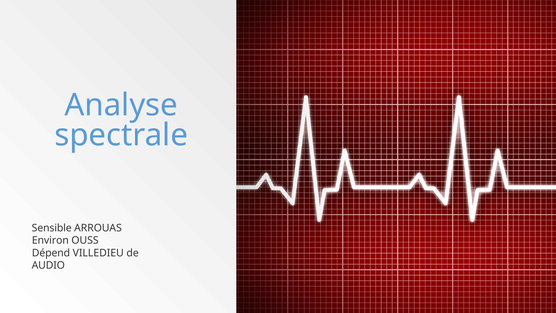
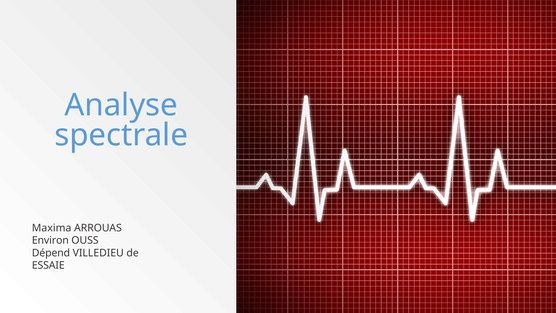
Sensible: Sensible -> Maxima
AUDIO: AUDIO -> ESSAIE
